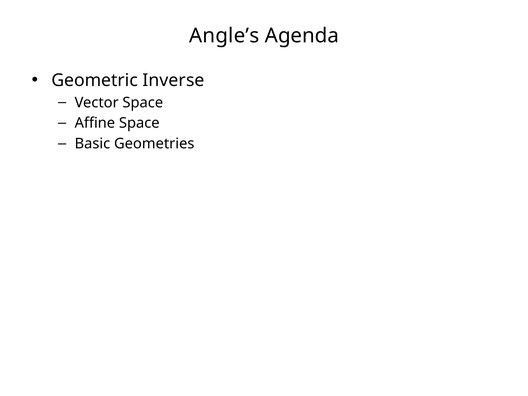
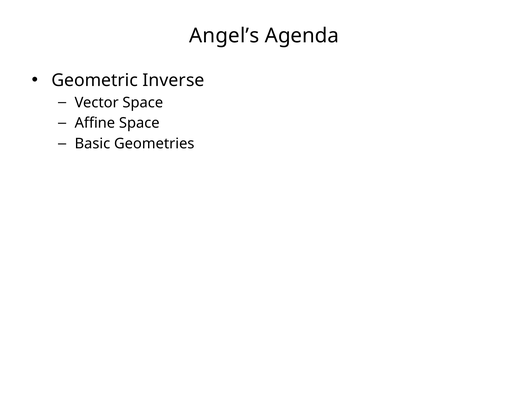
Angle’s: Angle’s -> Angel’s
